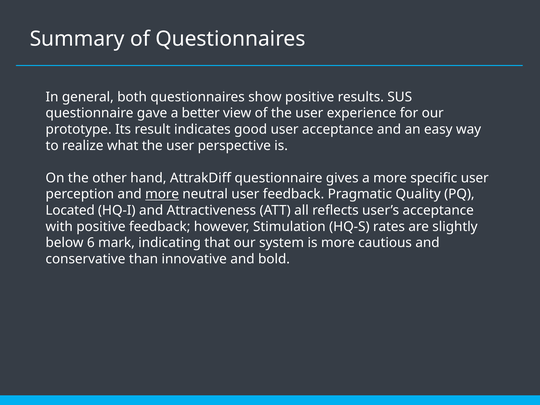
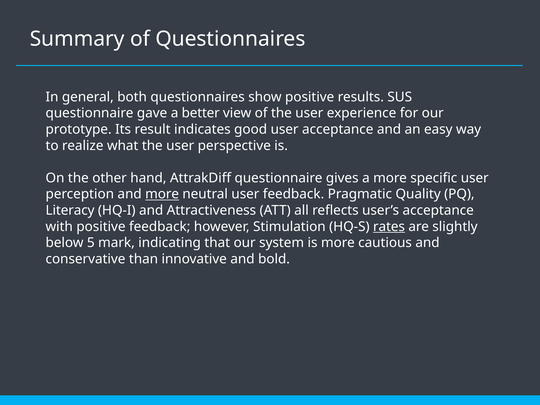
Located: Located -> Literacy
rates underline: none -> present
6: 6 -> 5
